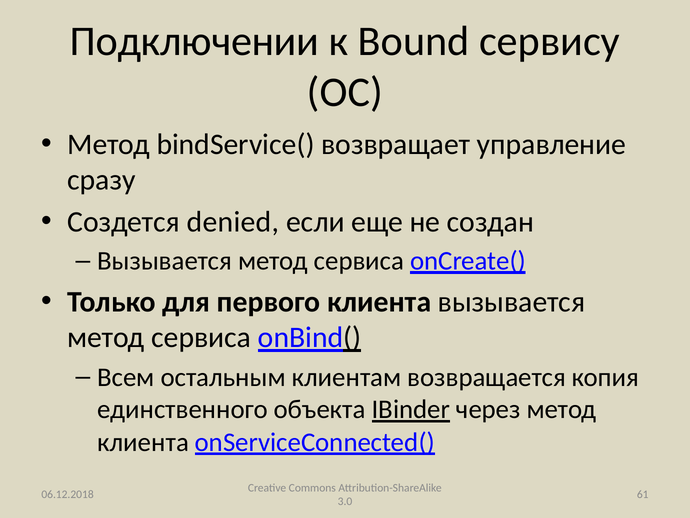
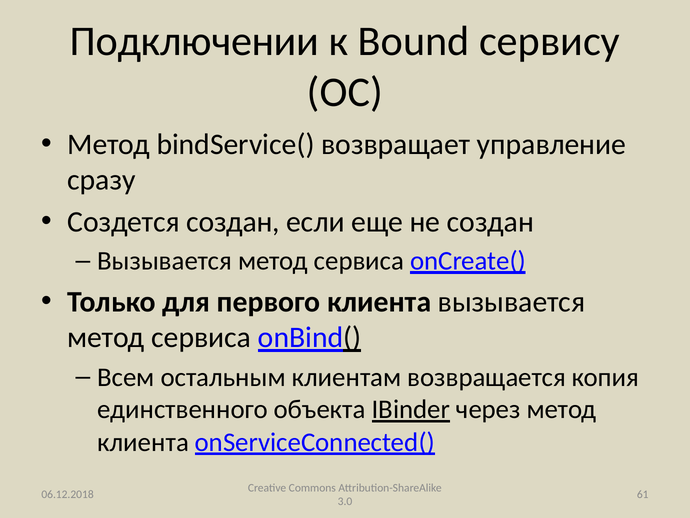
Создется denied: denied -> создан
